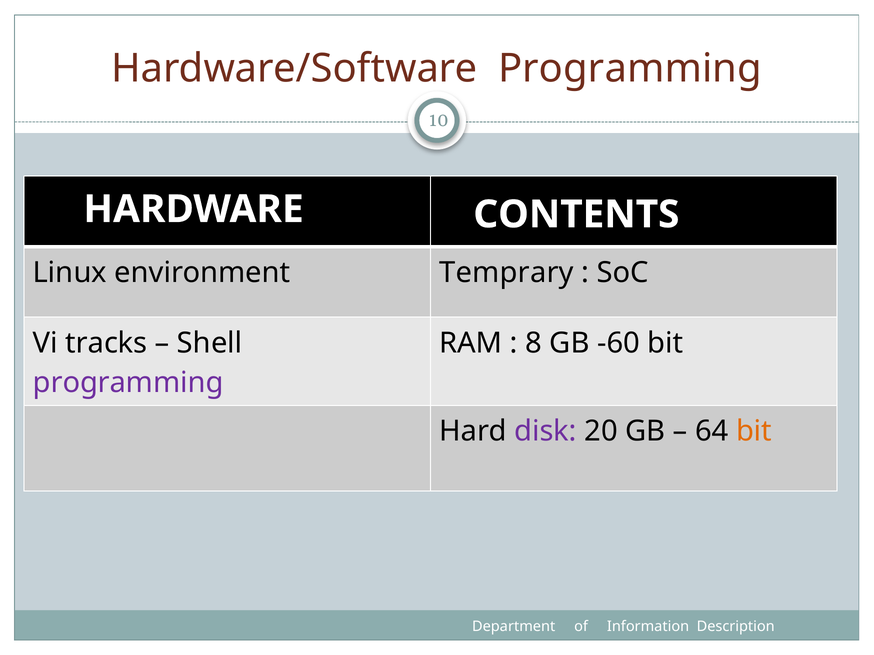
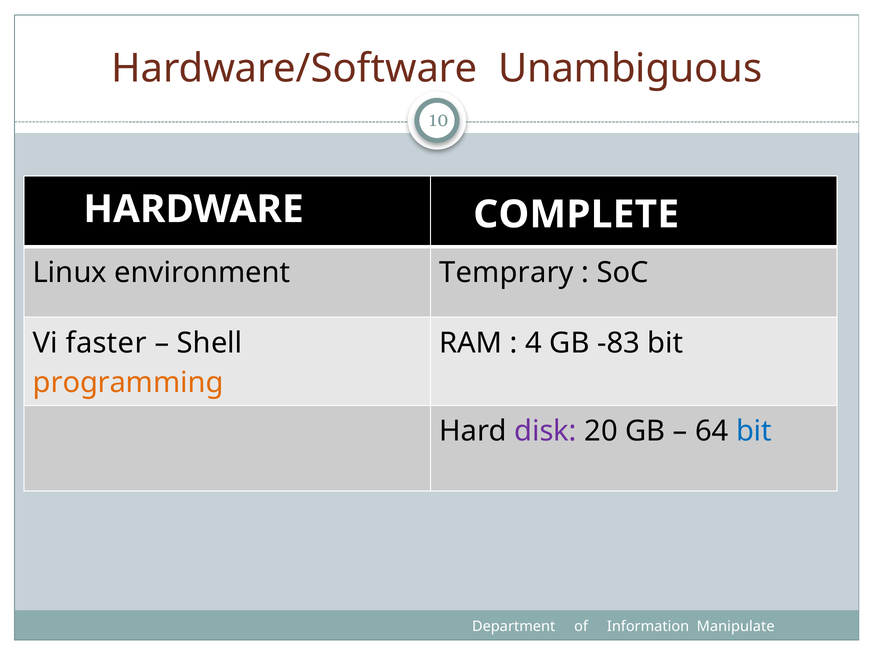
Hardware/Software Programming: Programming -> Unambiguous
CONTENTS: CONTENTS -> COMPLETE
tracks: tracks -> faster
8: 8 -> 4
-60: -60 -> -83
programming at (128, 383) colour: purple -> orange
bit at (754, 432) colour: orange -> blue
Description: Description -> Manipulate
